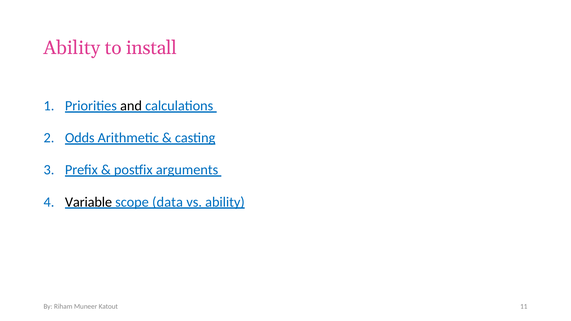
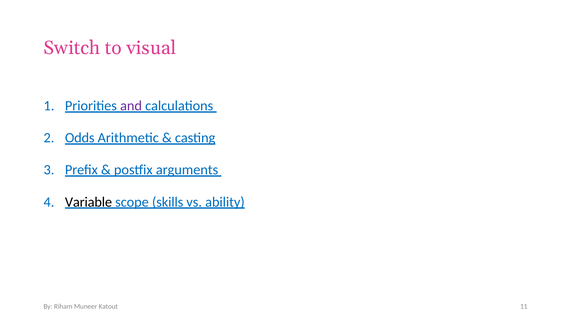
Ability at (72, 48): Ability -> Switch
install: install -> visual
and colour: black -> purple
data: data -> skills
